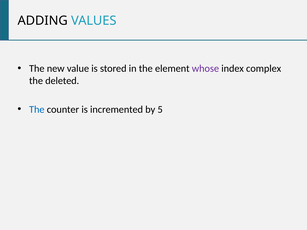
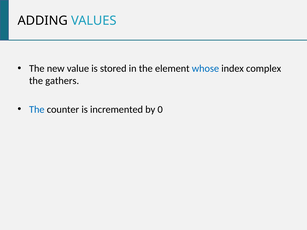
whose colour: purple -> blue
deleted: deleted -> gathers
5: 5 -> 0
